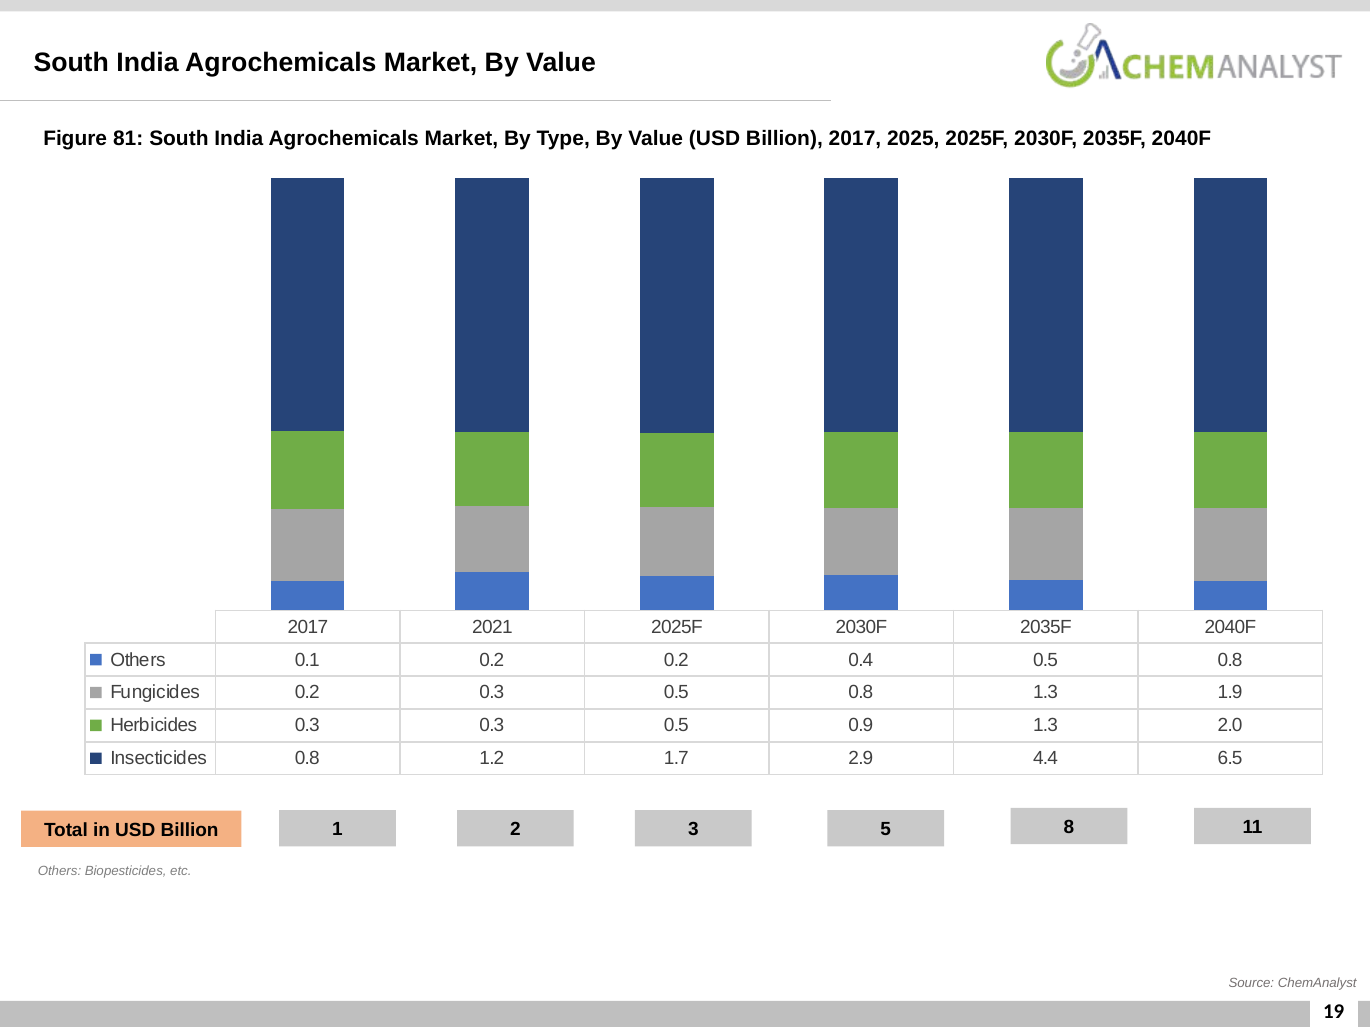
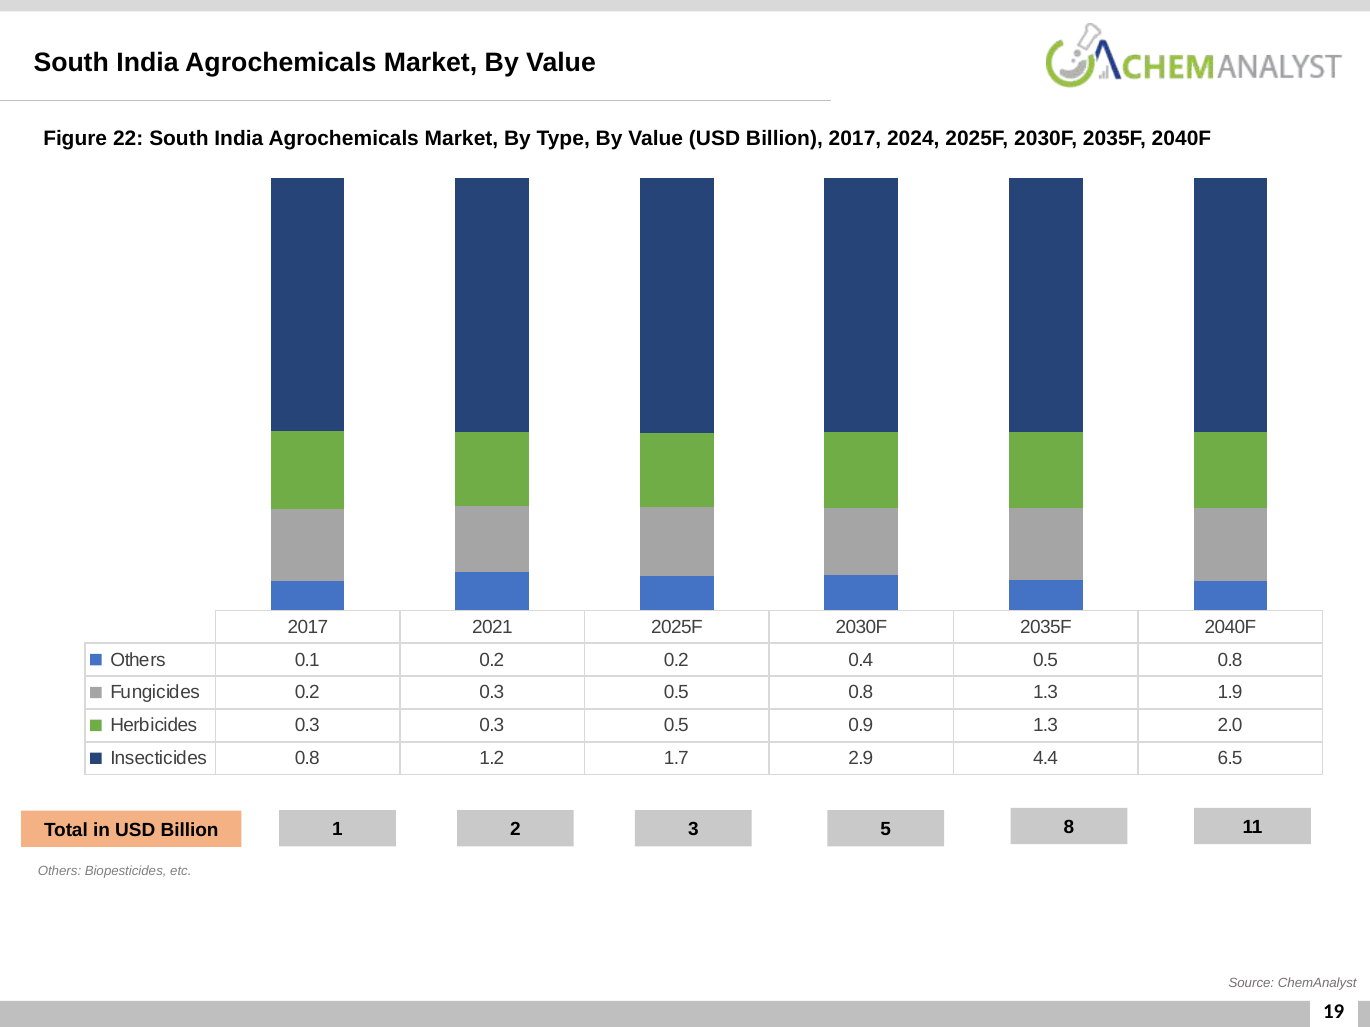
81: 81 -> 22
2025: 2025 -> 2024
